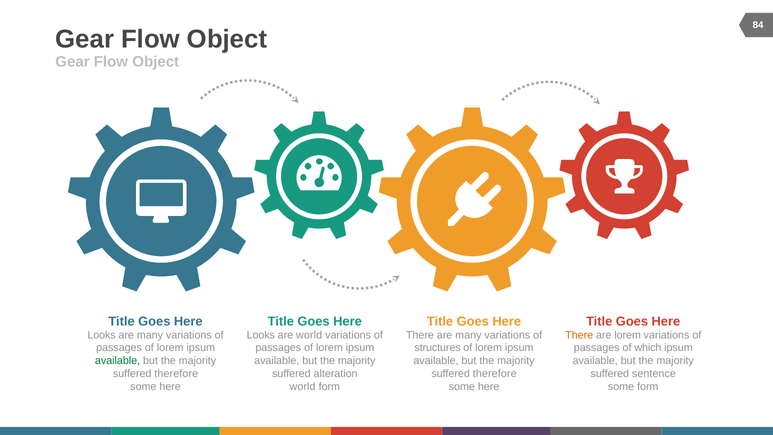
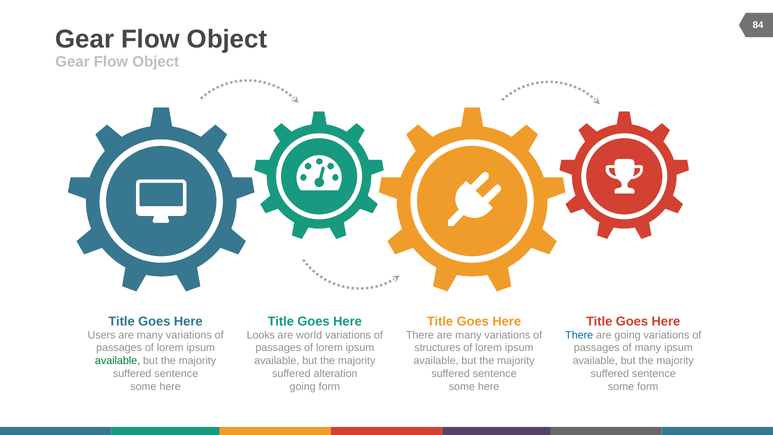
Looks at (102, 335): Looks -> Users
There at (579, 335) colour: orange -> blue
are lorem: lorem -> going
of which: which -> many
therefore at (176, 374): therefore -> sentence
therefore at (495, 374): therefore -> sentence
world at (303, 386): world -> going
